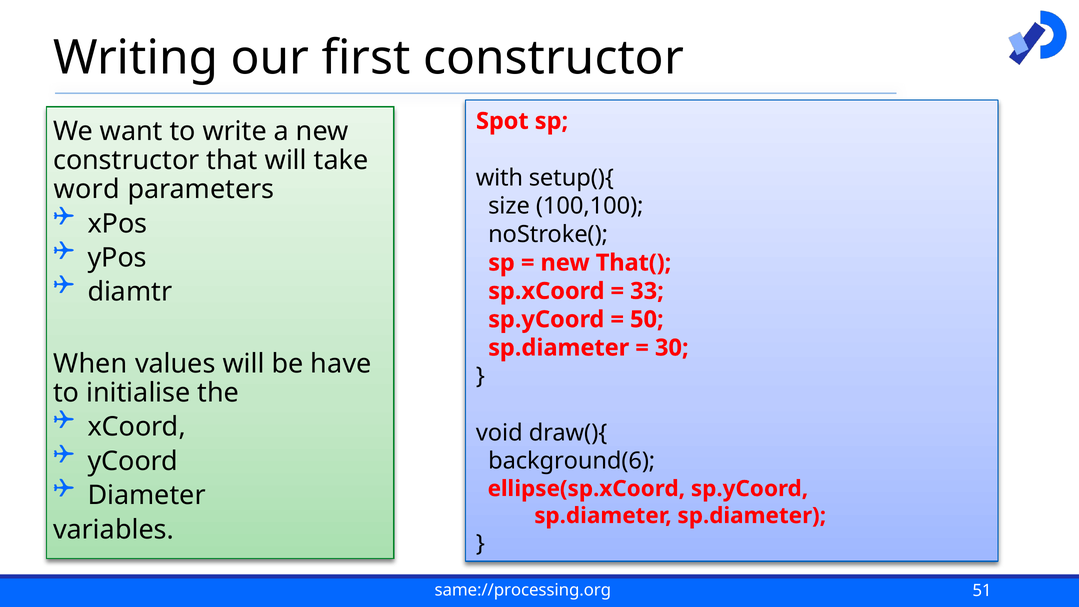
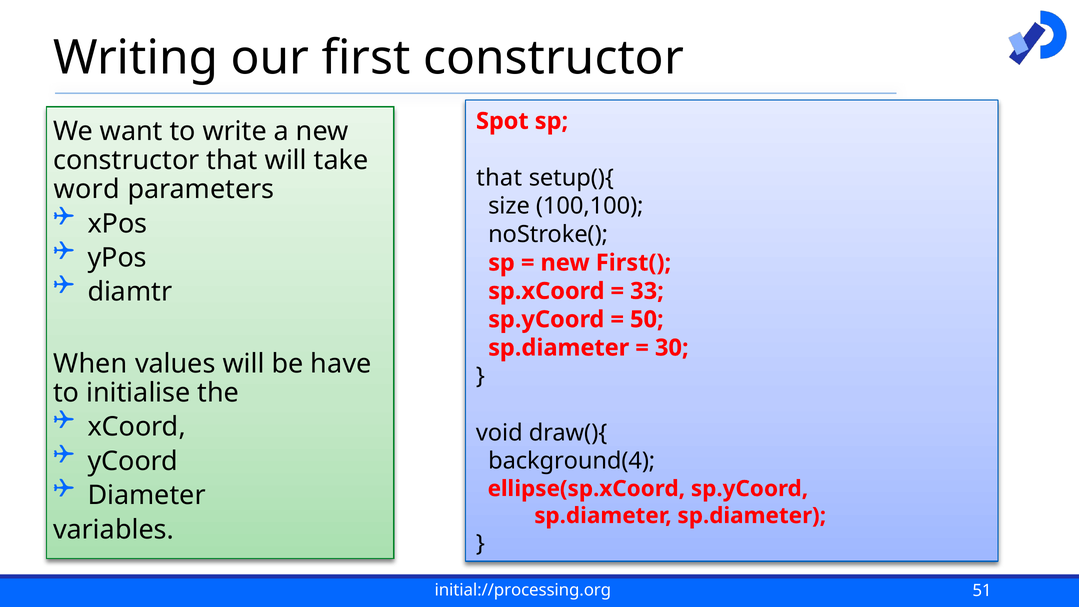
with at (499, 178): with -> that
That(: That( -> First(
background(6: background(6 -> background(4
same://processing.org: same://processing.org -> initial://processing.org
